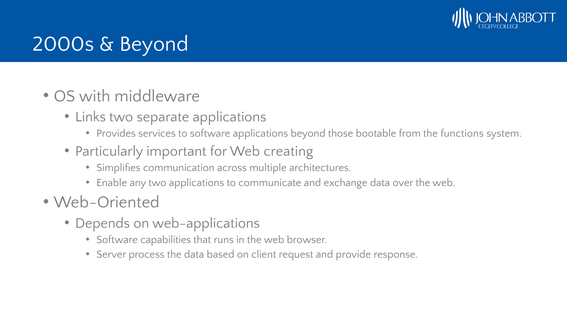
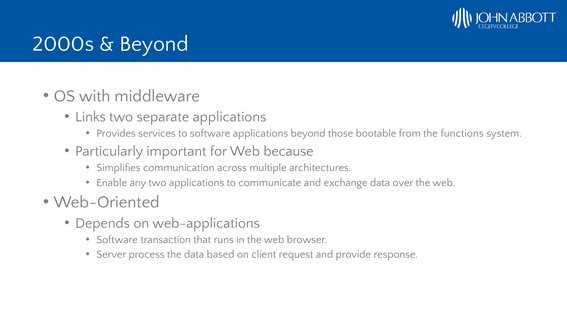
creating: creating -> because
capabilities: capabilities -> transaction
